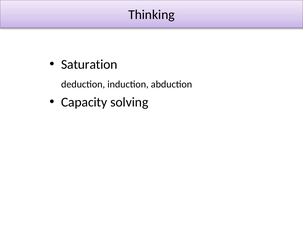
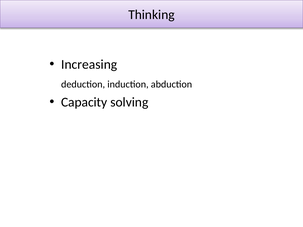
Saturation: Saturation -> Increasing
